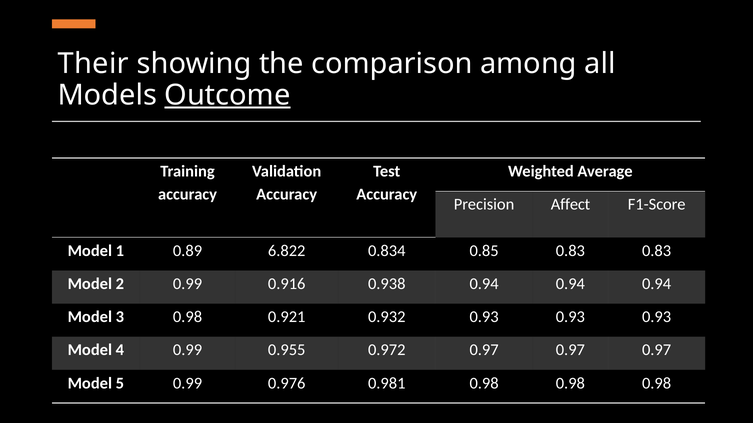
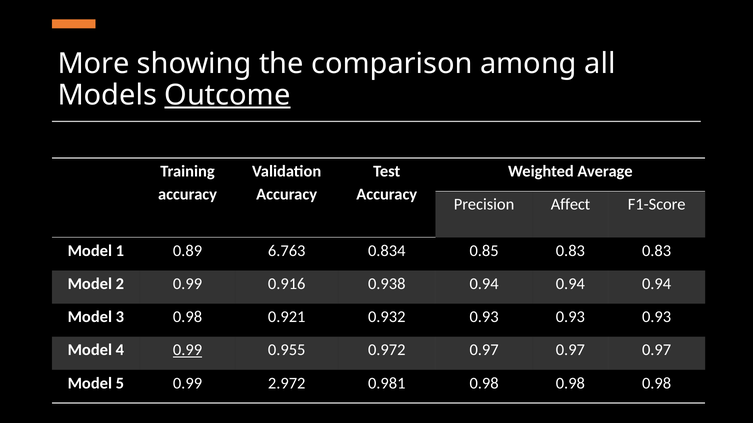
Their: Their -> More
6.822: 6.822 -> 6.763
0.99 at (188, 350) underline: none -> present
0.976: 0.976 -> 2.972
